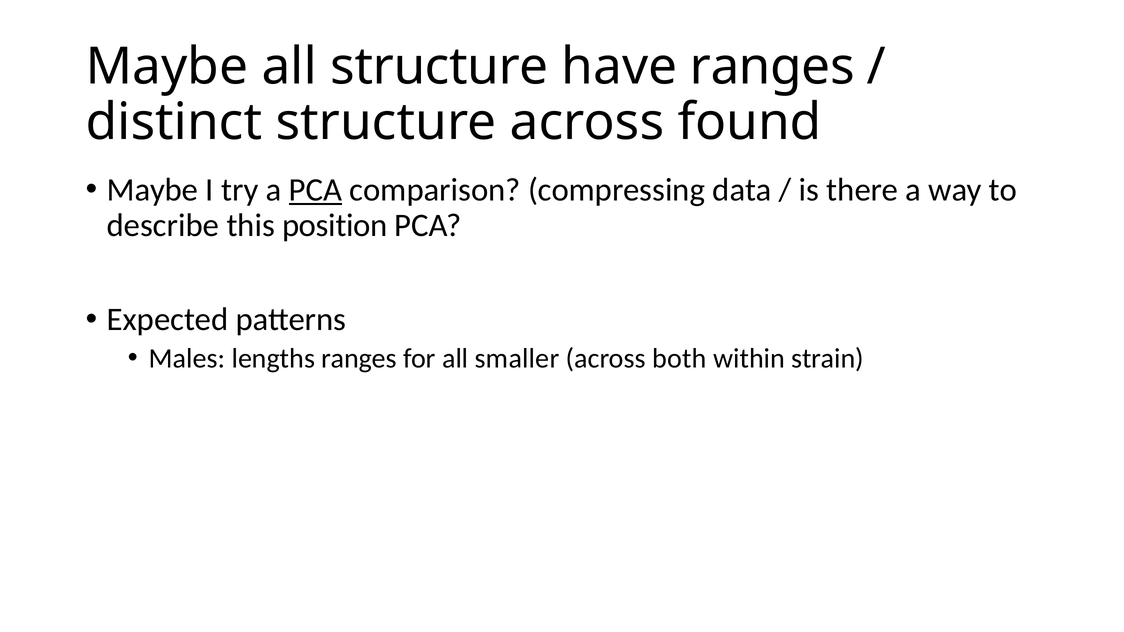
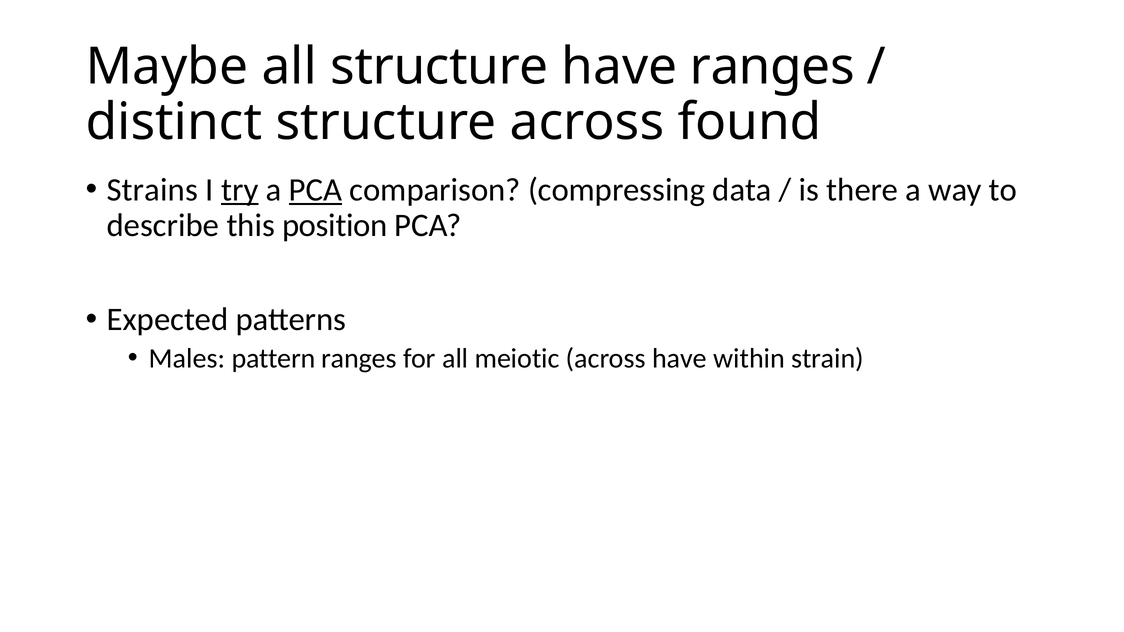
Maybe at (153, 190): Maybe -> Strains
try underline: none -> present
lengths: lengths -> pattern
smaller: smaller -> meiotic
across both: both -> have
